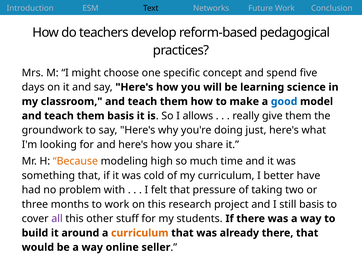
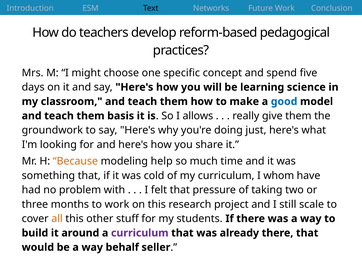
high: high -> help
better: better -> whom
still basis: basis -> scale
all colour: purple -> orange
curriculum at (140, 233) colour: orange -> purple
online: online -> behalf
